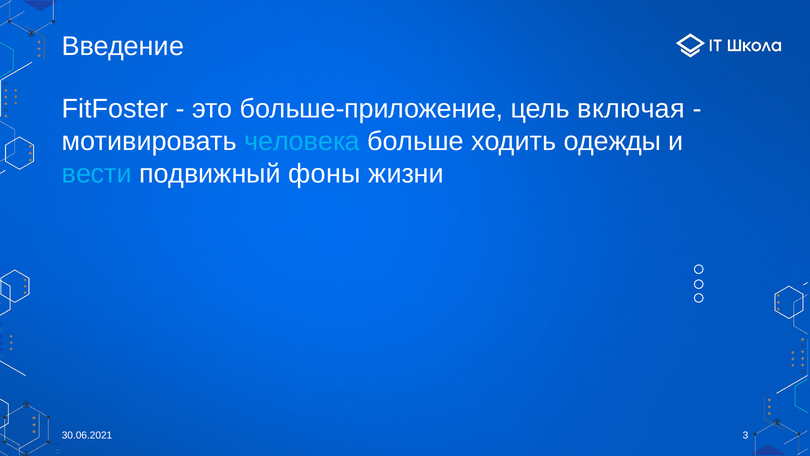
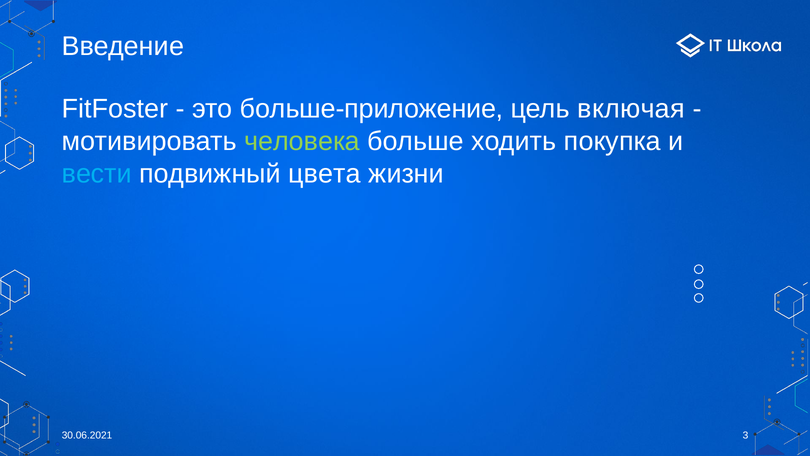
человека colour: light blue -> light green
одежды: одежды -> покупка
фоны: фоны -> цвета
